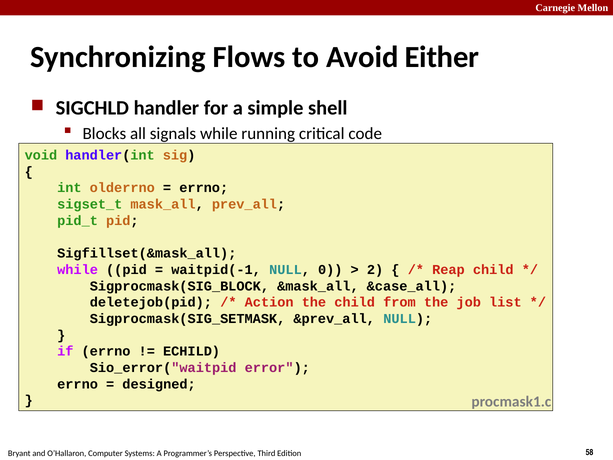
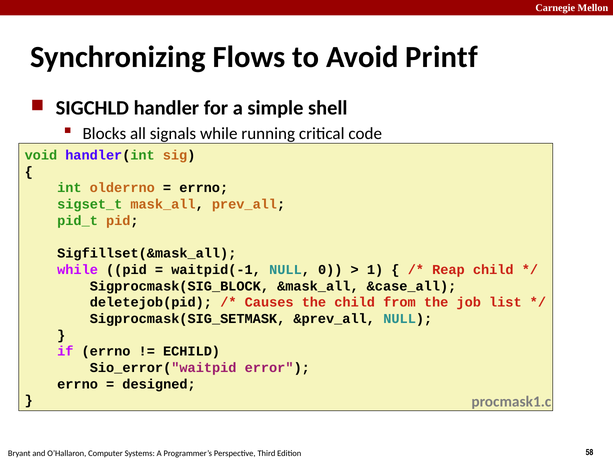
Either: Either -> Printf
2: 2 -> 1
Action: Action -> Causes
